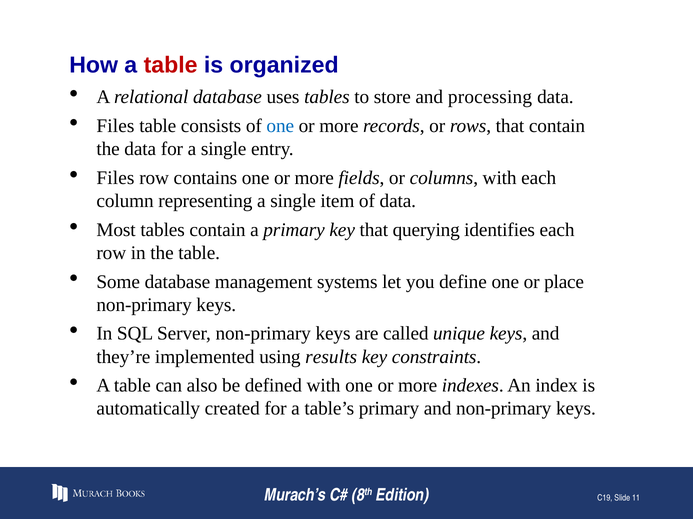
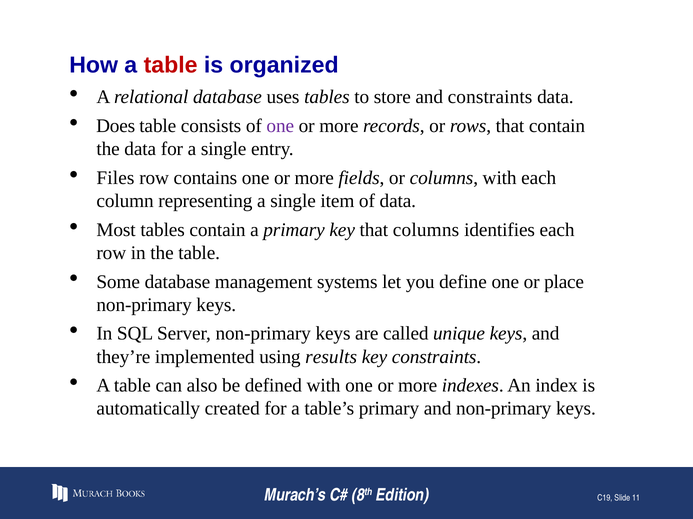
and processing: processing -> constraints
Files at (115, 126): Files -> Does
one at (280, 126) colour: blue -> purple
that querying: querying -> columns
